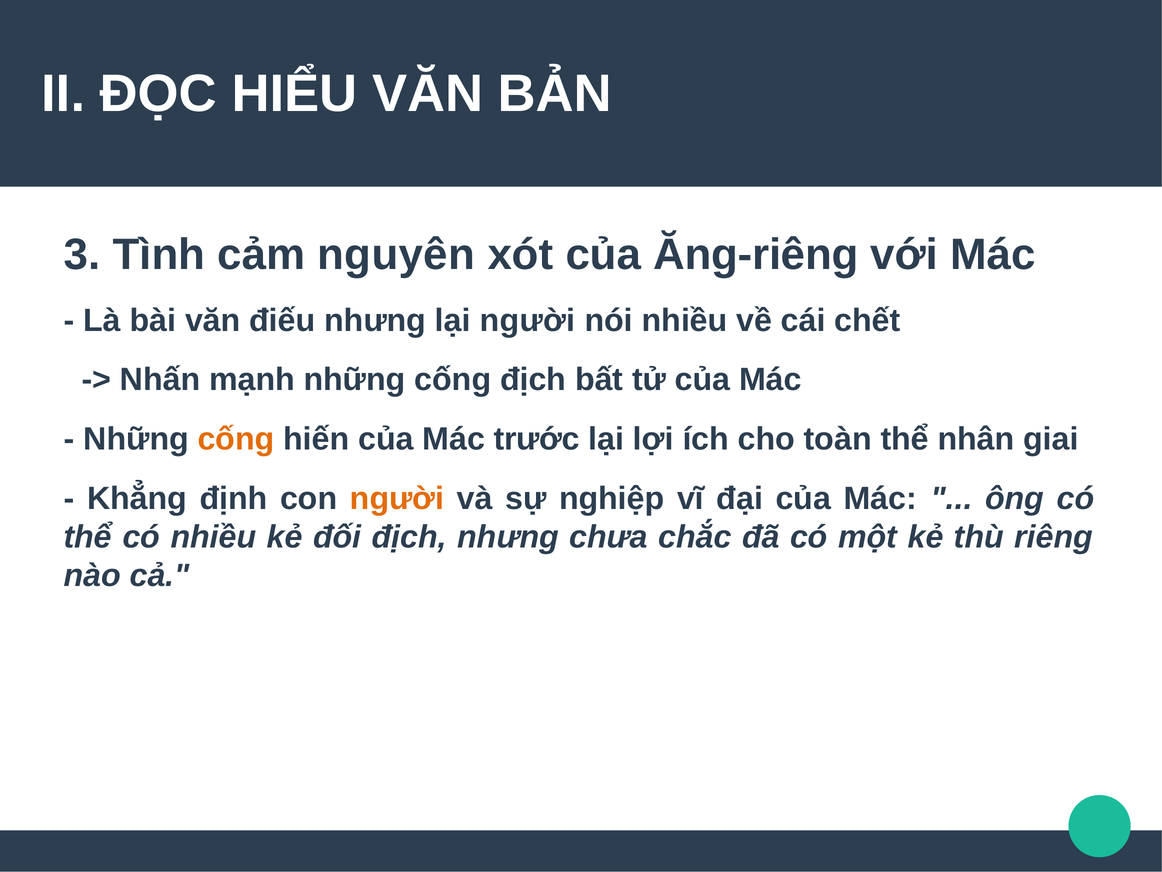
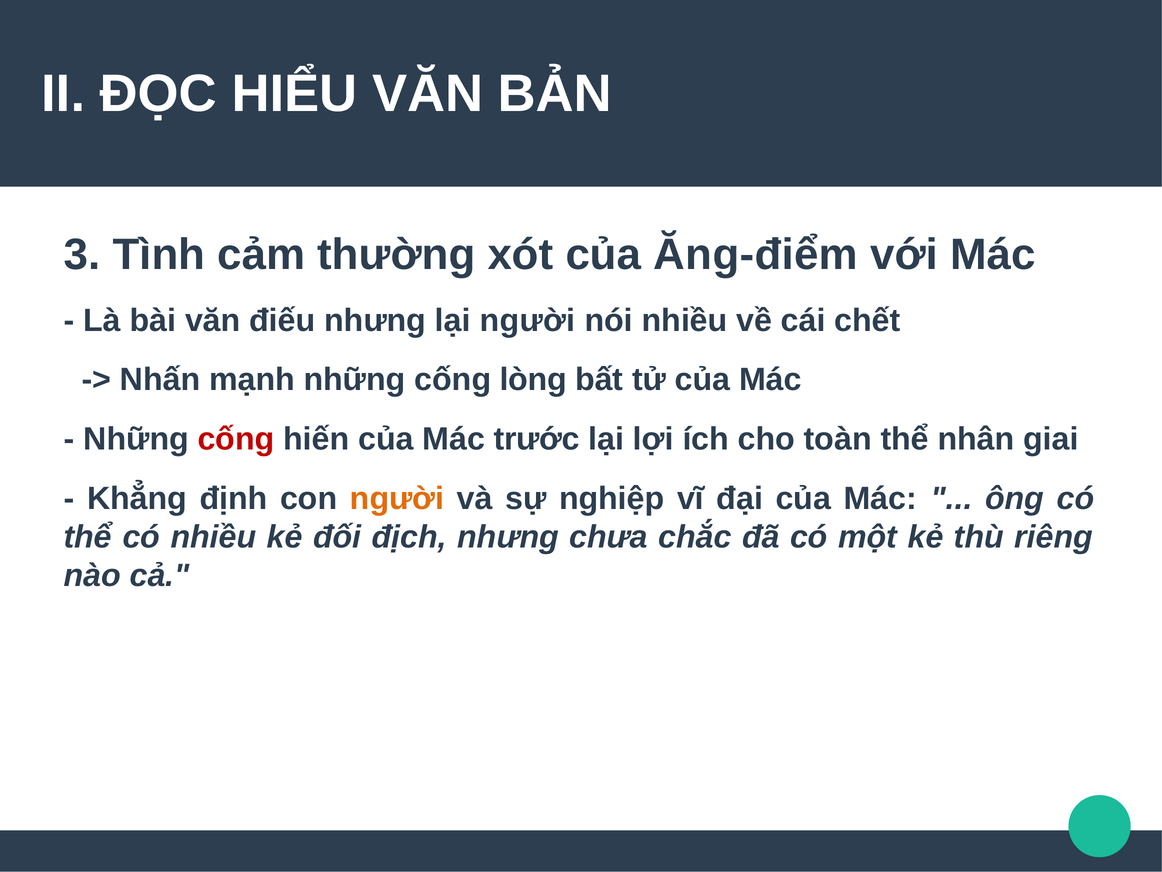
nguyên: nguyên -> thường
Ăng-riêng: Ăng-riêng -> Ăng-điểm
cống địch: địch -> lòng
cống at (236, 439) colour: orange -> red
